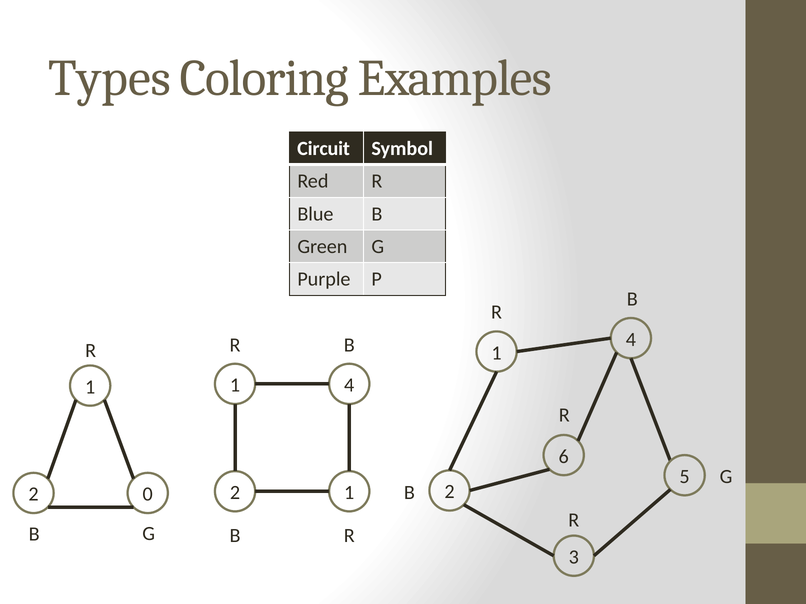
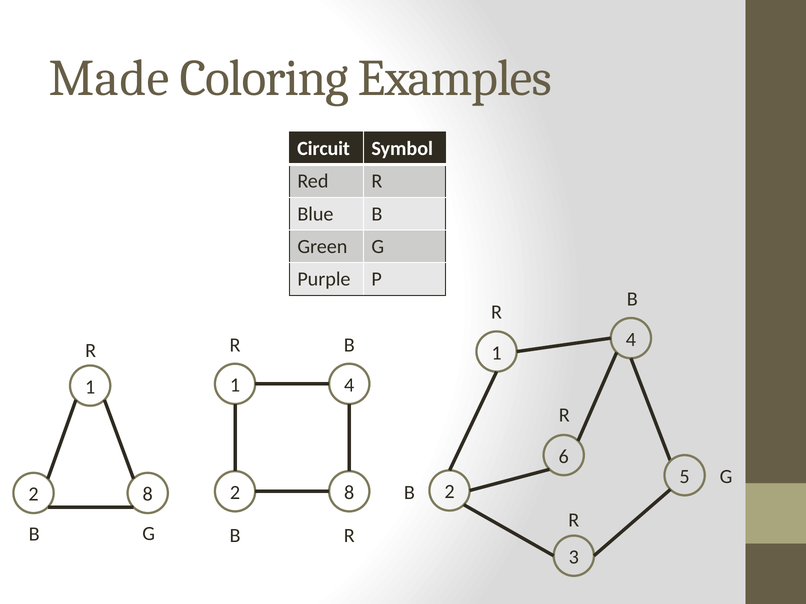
Types: Types -> Made
1 at (349, 493): 1 -> 8
0 at (148, 495): 0 -> 8
